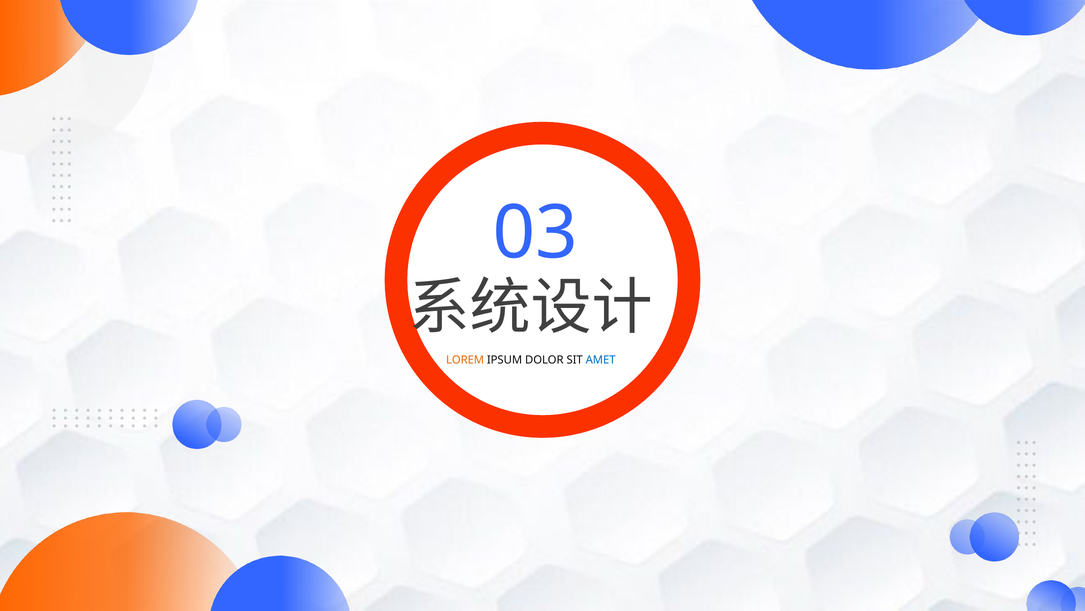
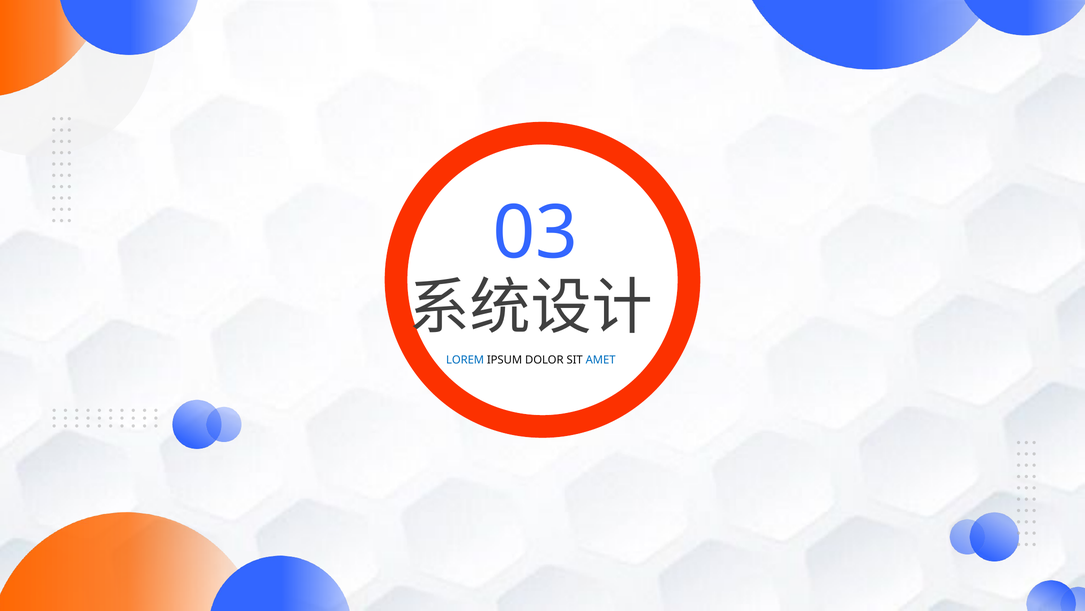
LOREM colour: orange -> blue
